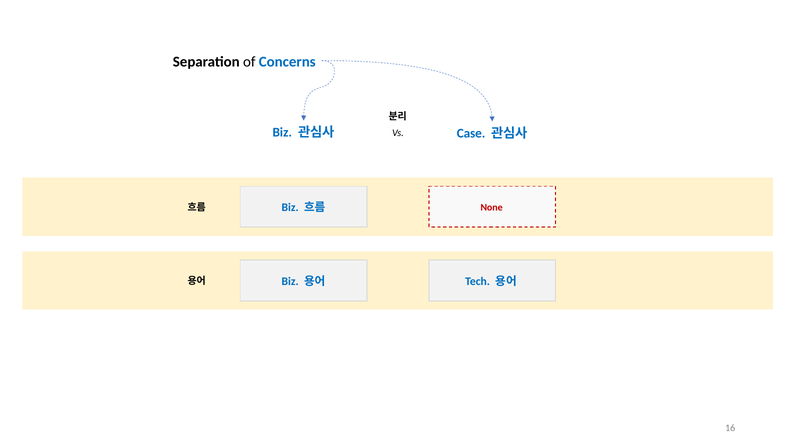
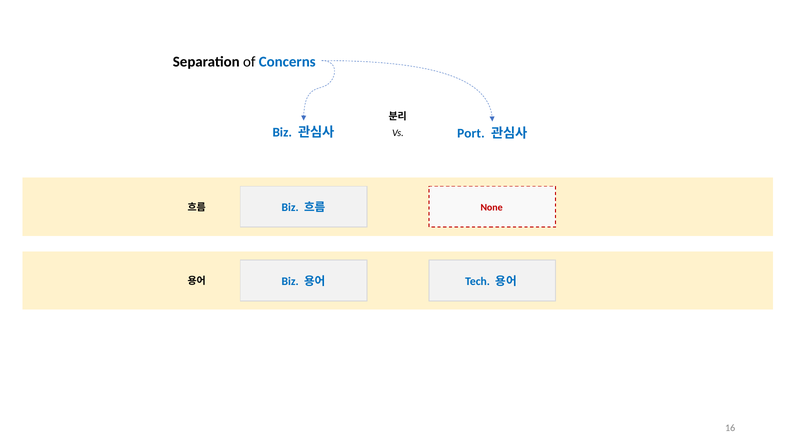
Case: Case -> Port
